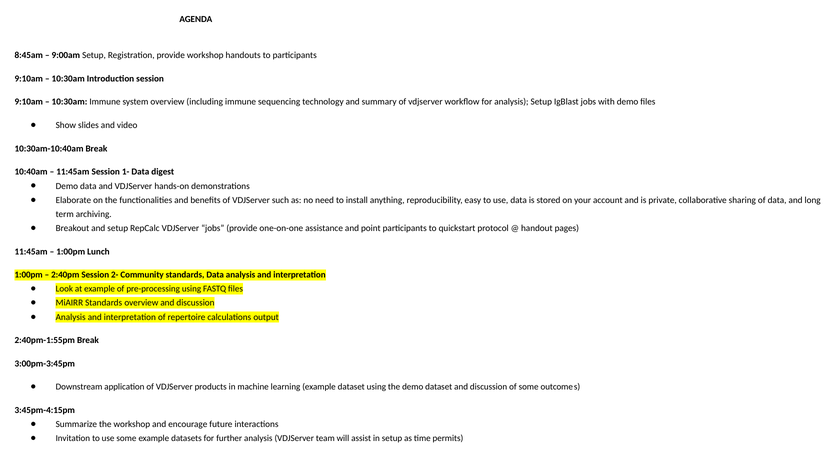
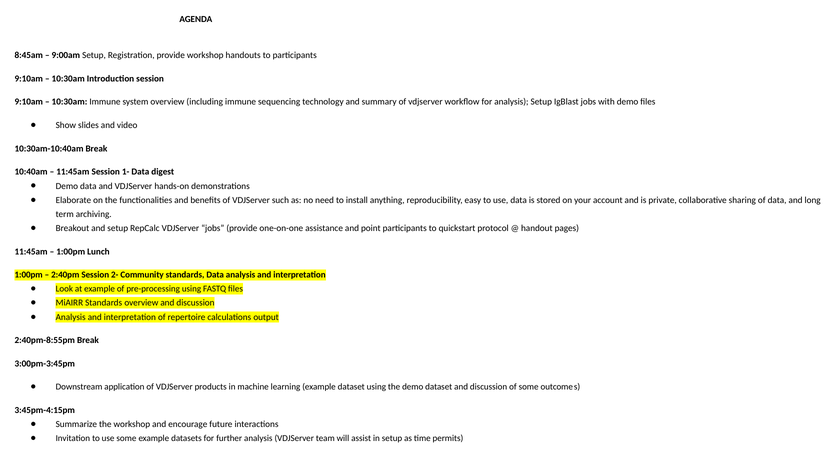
2:40pm-1:55pm: 2:40pm-1:55pm -> 2:40pm-8:55pm
